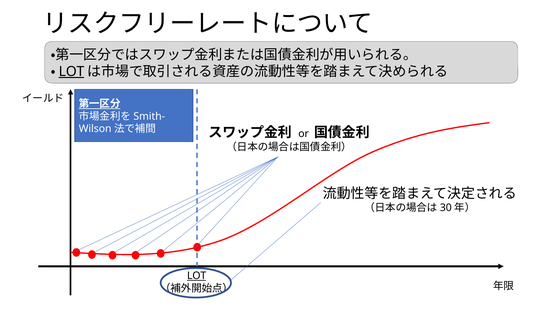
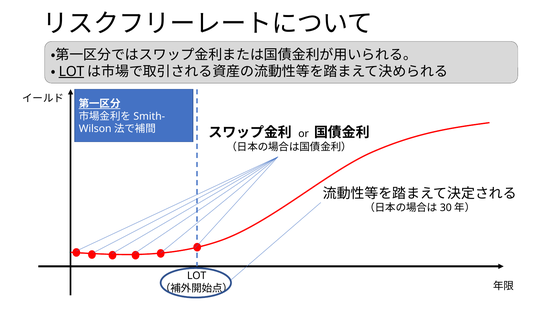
LOT at (197, 276) underline: present -> none
